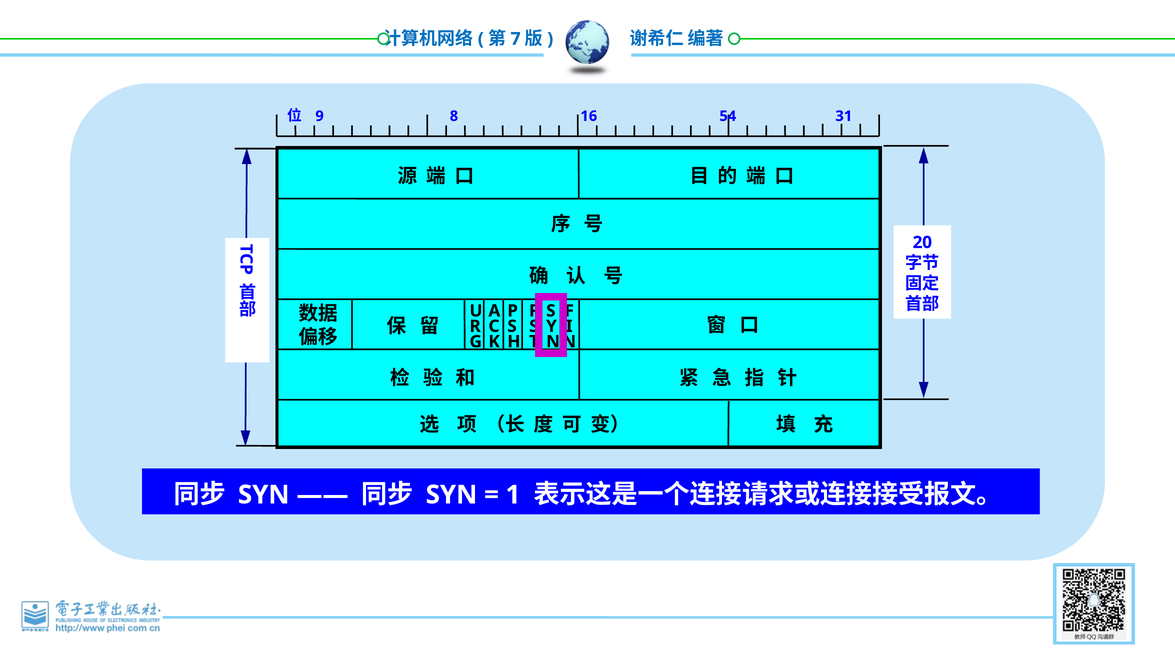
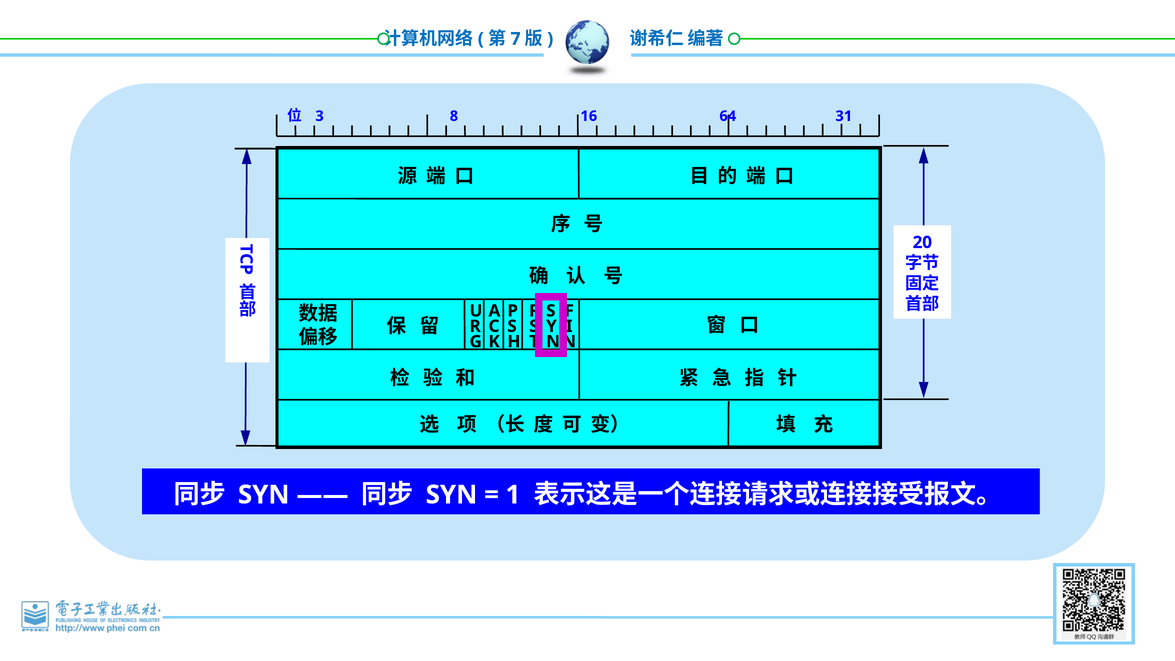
9: 9 -> 3
54: 54 -> 64
